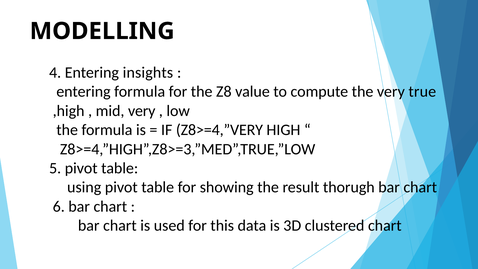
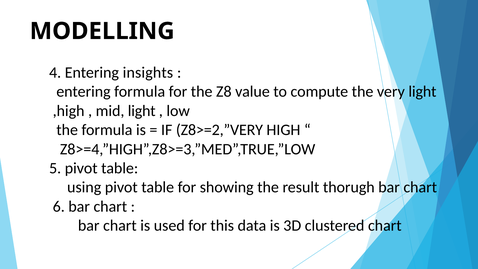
very true: true -> light
mid very: very -> light
Z8>=4,”VERY: Z8>=4,”VERY -> Z8>=2,”VERY
